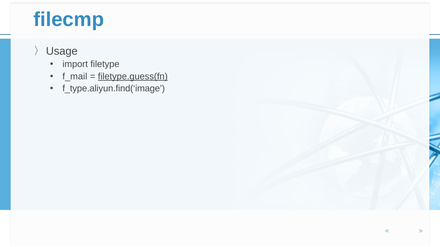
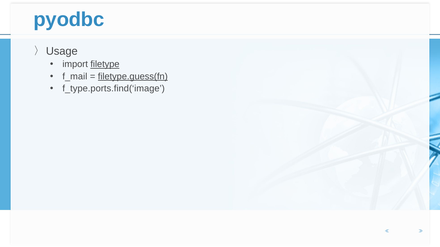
filecmp: filecmp -> pyodbc
filetype underline: none -> present
f_type.aliyun.find(‘image: f_type.aliyun.find(‘image -> f_type.ports.find(‘image
